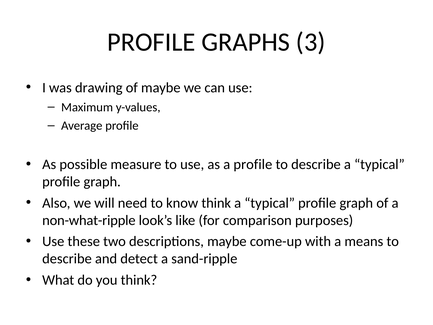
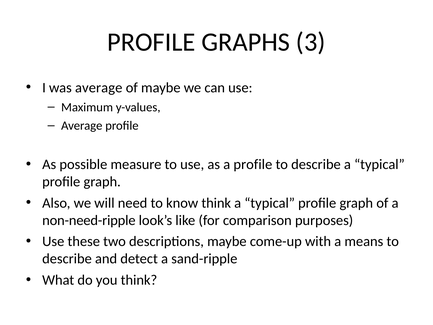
was drawing: drawing -> average
non-what-ripple: non-what-ripple -> non-need-ripple
